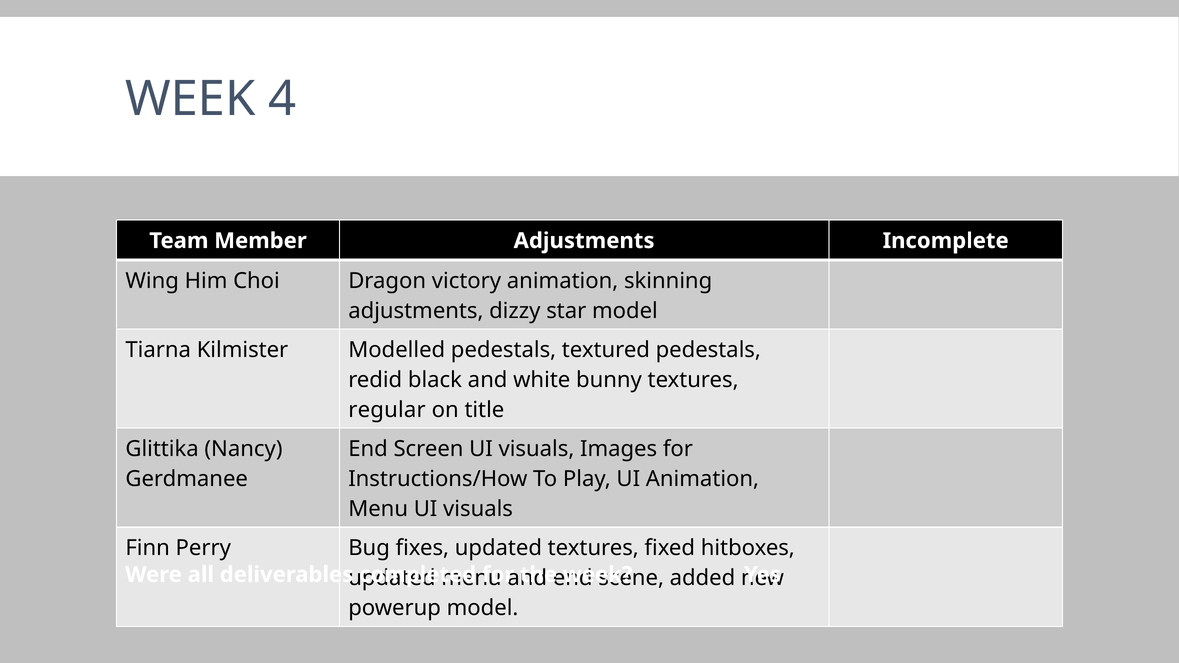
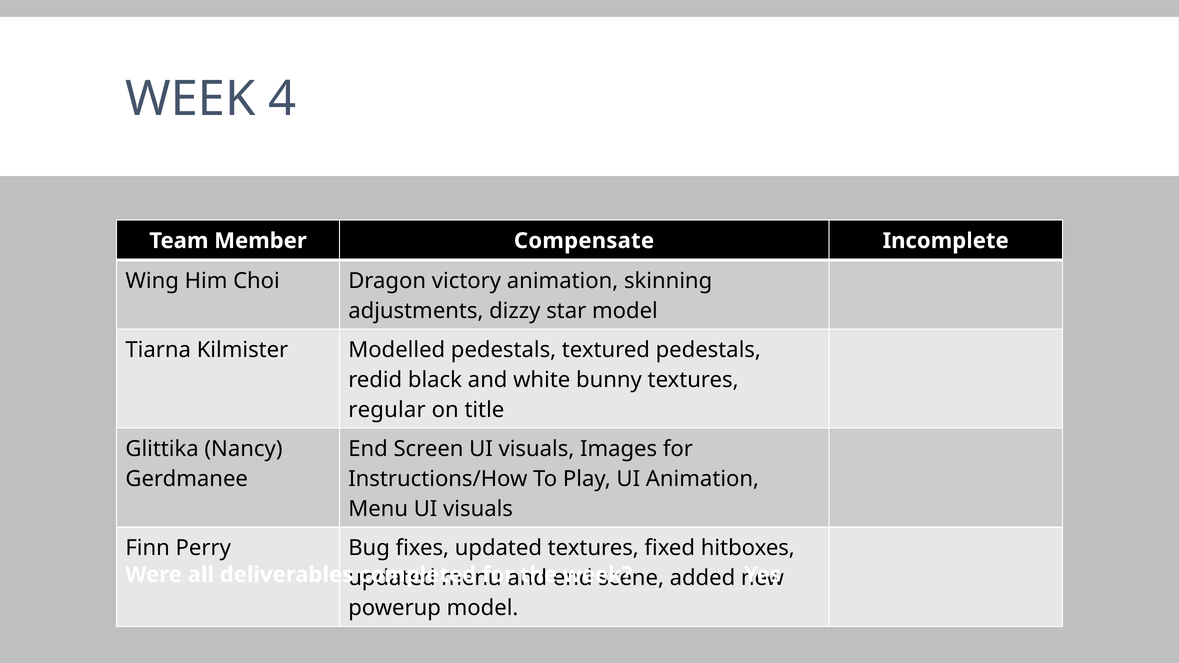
Member Adjustments: Adjustments -> Compensate
